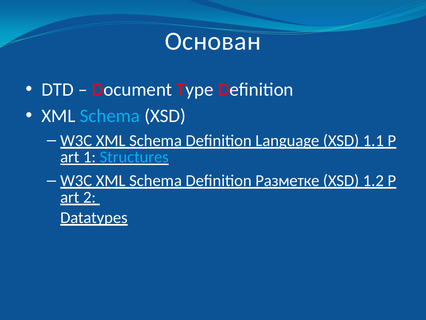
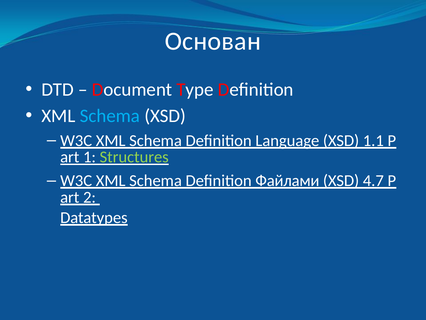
Structures colour: light blue -> light green
Разметке: Разметке -> Файлами
1.2: 1.2 -> 4.7
